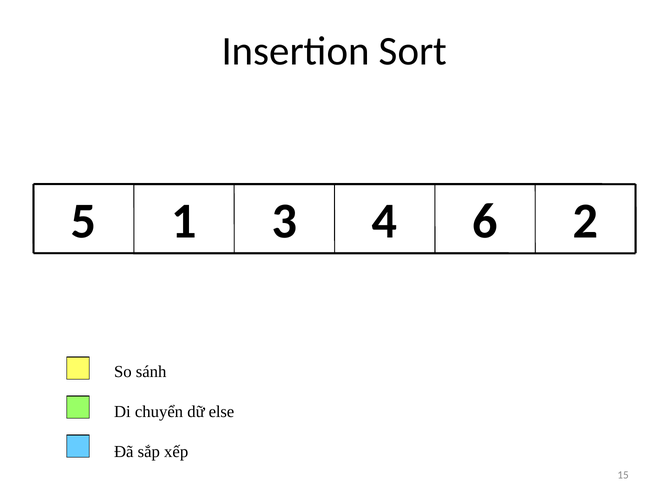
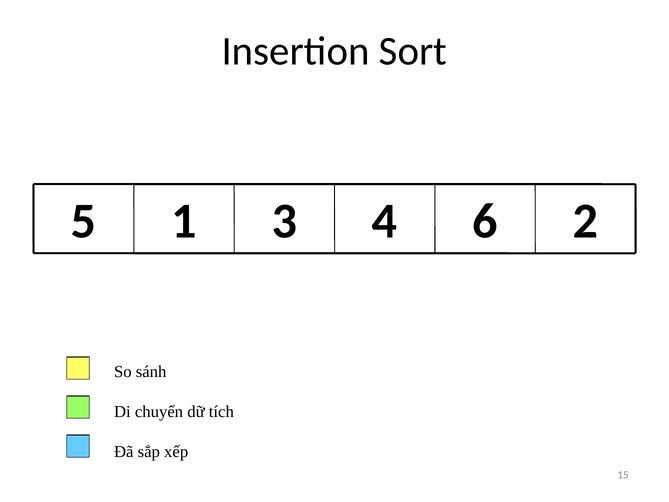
else: else -> tích
